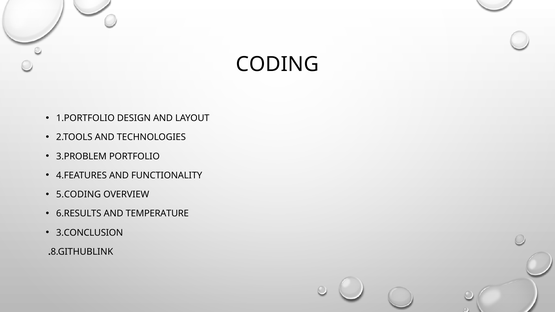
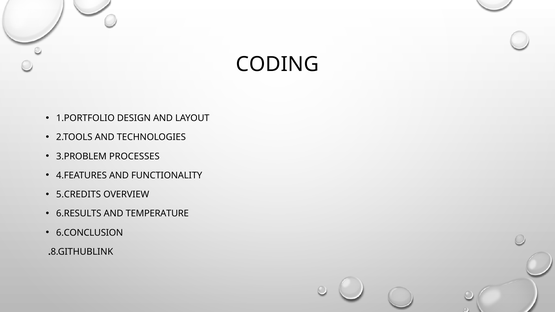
PORTFOLIO: PORTFOLIO -> PROCESSES
5.CODING: 5.CODING -> 5.CREDITS
3.CONCLUSION: 3.CONCLUSION -> 6.CONCLUSION
